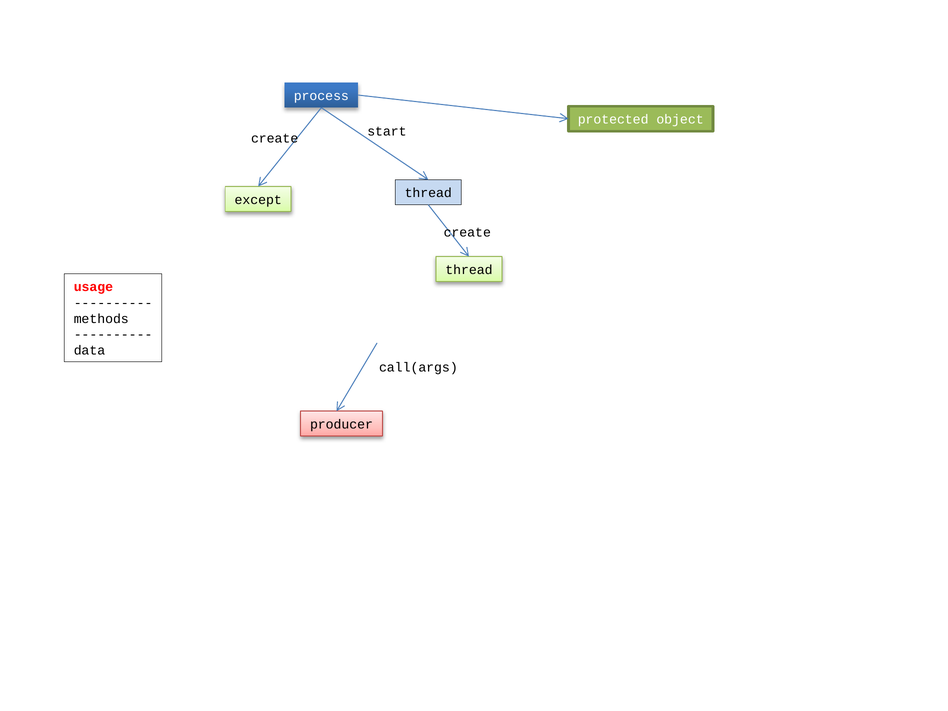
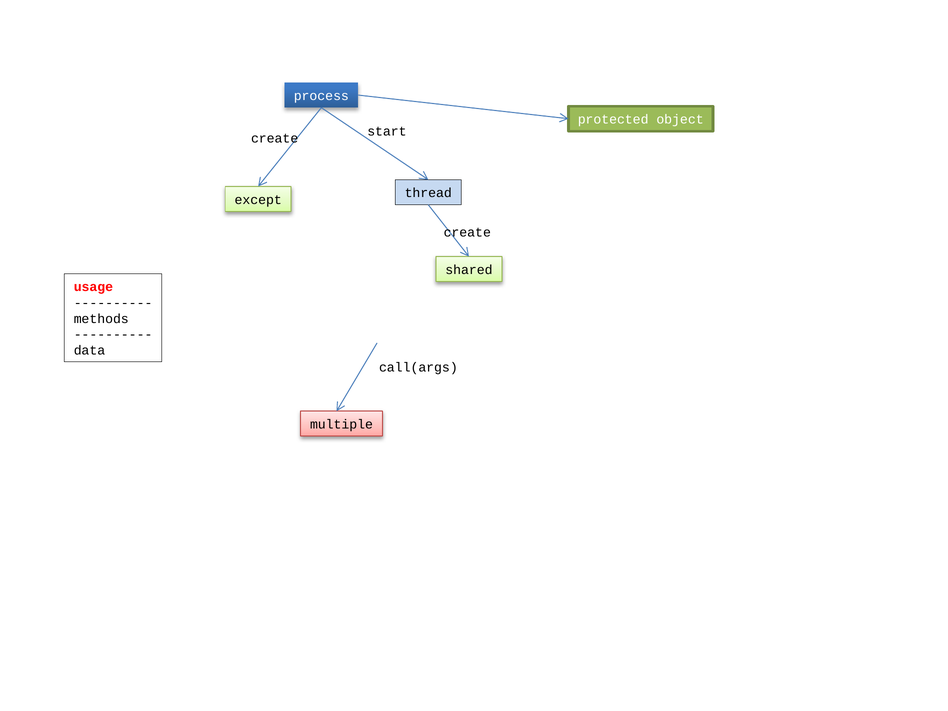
thread at (469, 270): thread -> shared
producer: producer -> multiple
